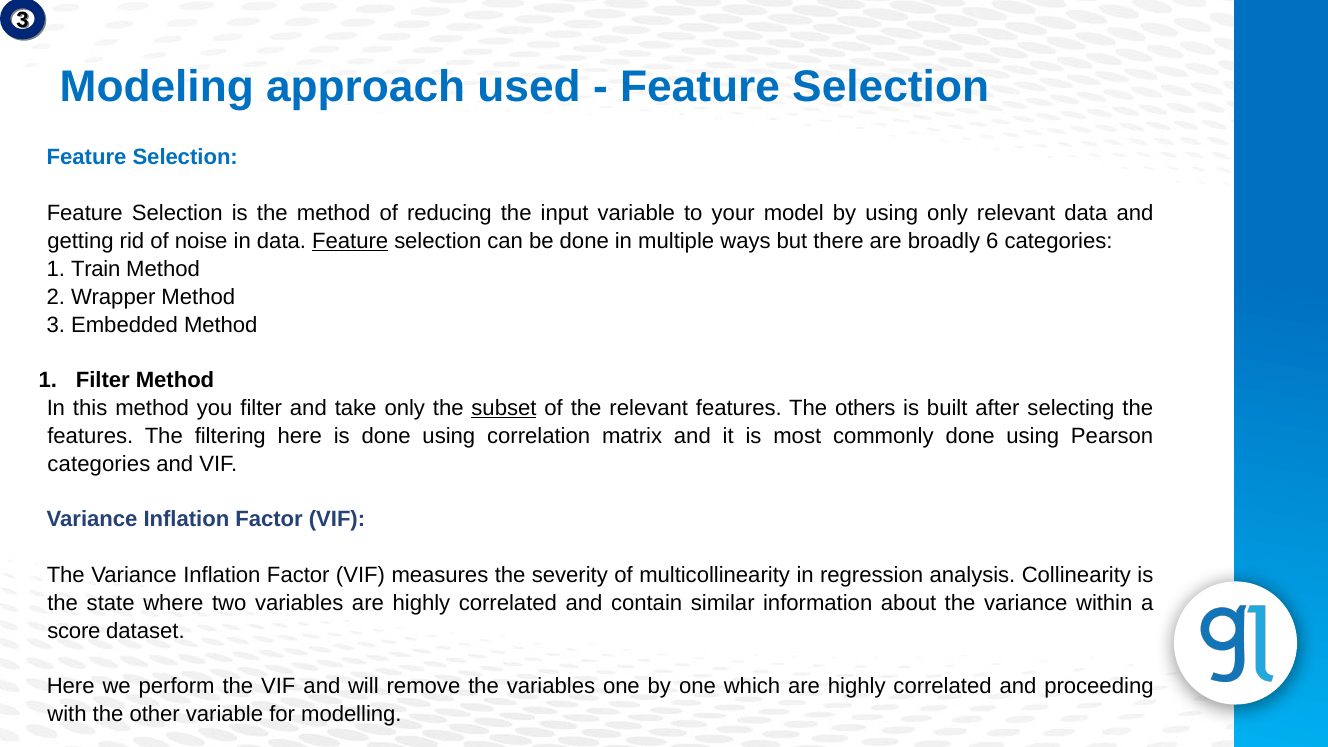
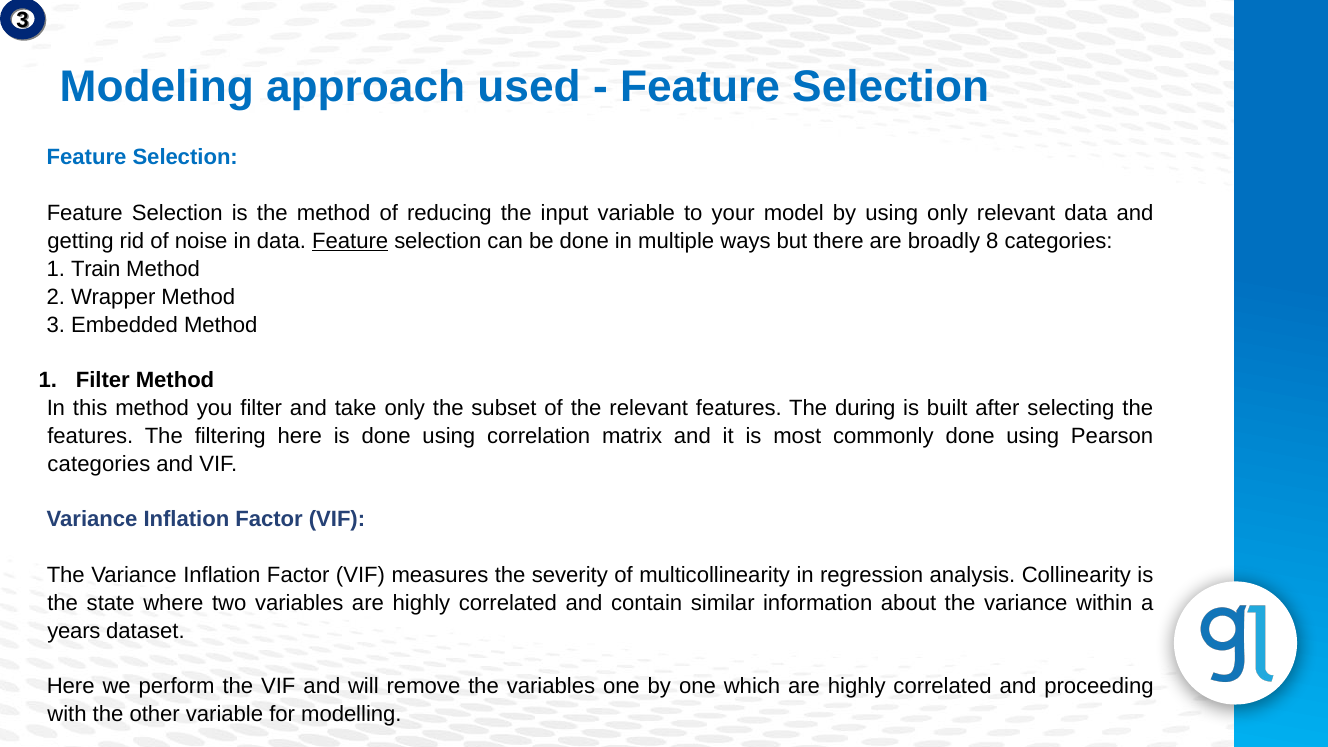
6: 6 -> 8
subset underline: present -> none
others: others -> during
score: score -> years
